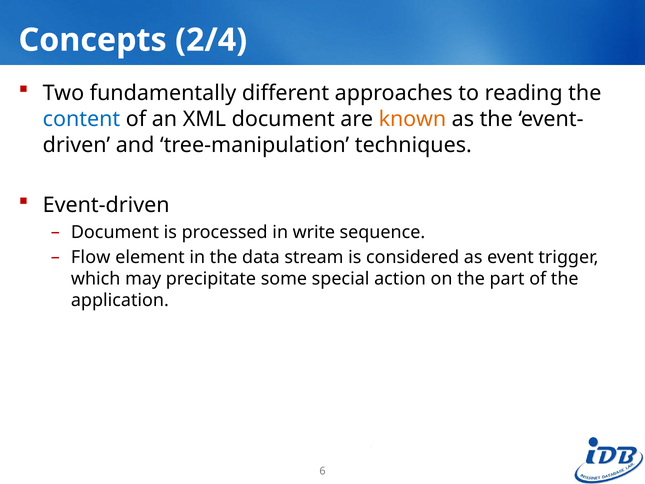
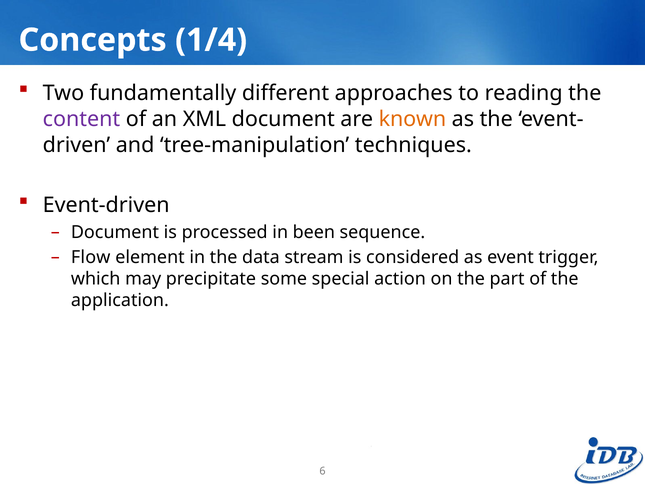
2/4: 2/4 -> 1/4
content colour: blue -> purple
write: write -> been
